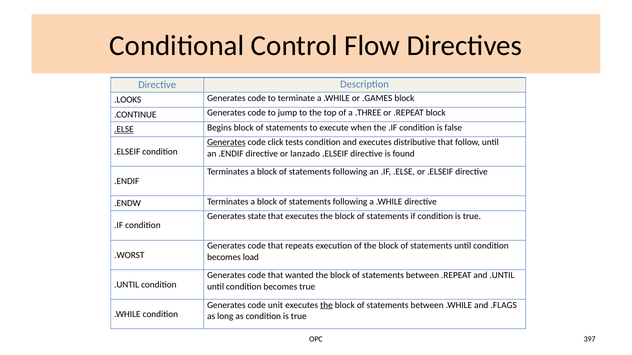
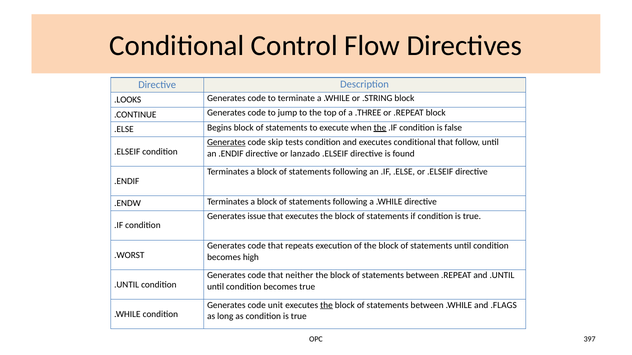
.GAMES: .GAMES -> .STRING
.ELSE at (124, 130) underline: present -> none
the at (380, 128) underline: none -> present
click: click -> skip
executes distributive: distributive -> conditional
state: state -> issue
load: load -> high
wanted: wanted -> neither
